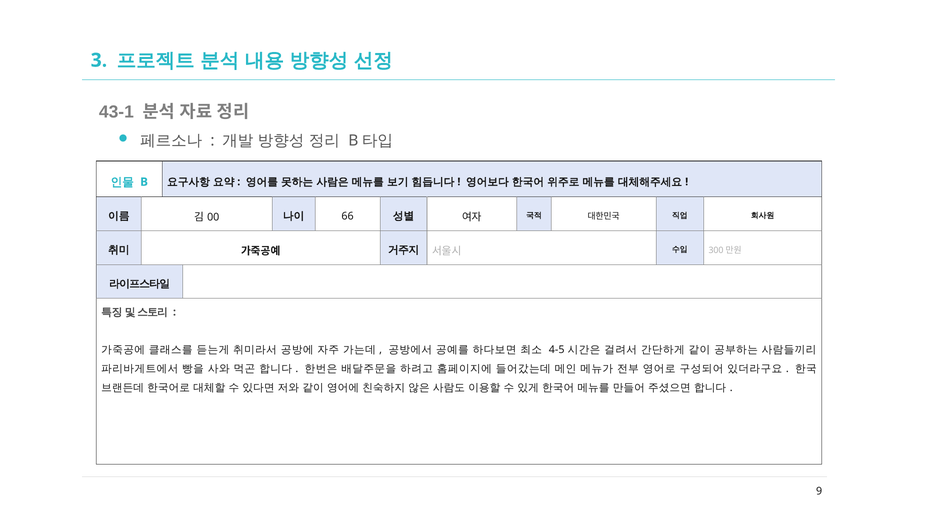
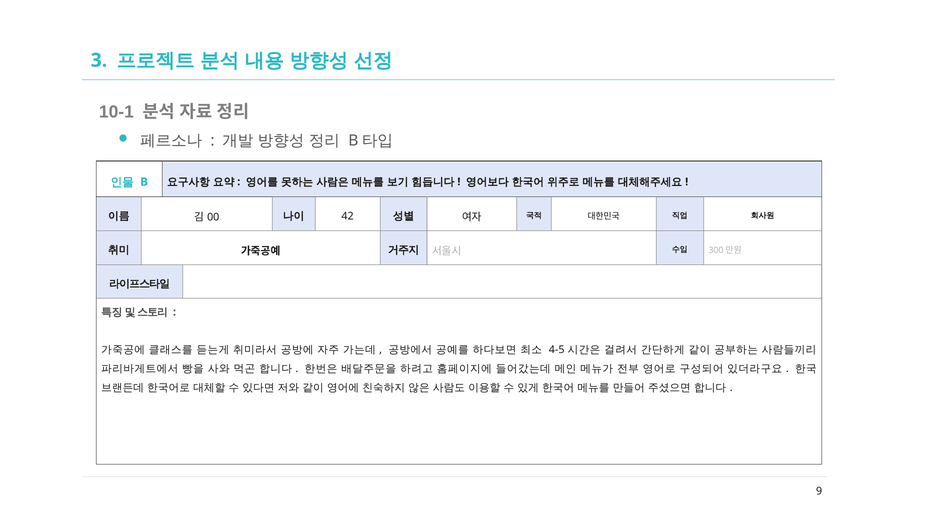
43-1: 43-1 -> 10-1
66: 66 -> 42
